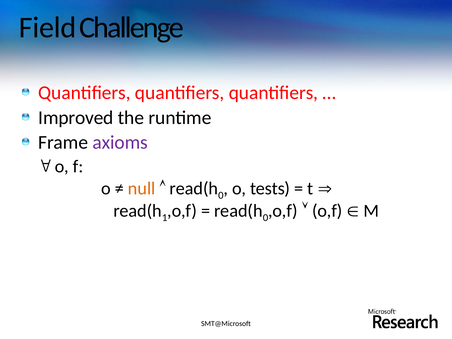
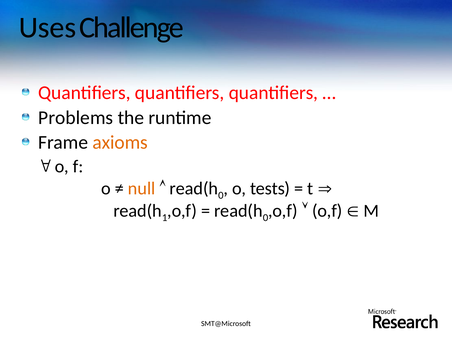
Field: Field -> Uses
Improved: Improved -> Problems
axioms colour: purple -> orange
